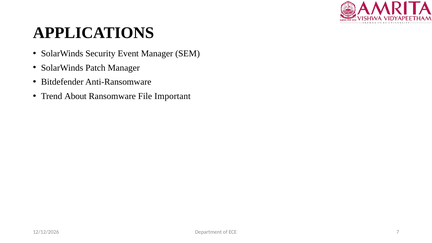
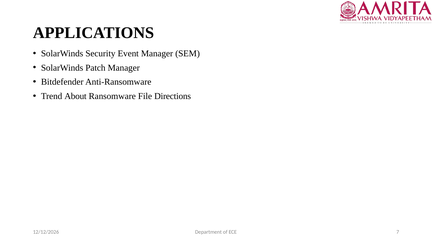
Important: Important -> Directions
